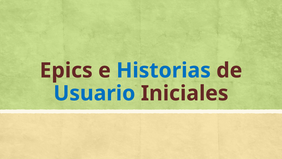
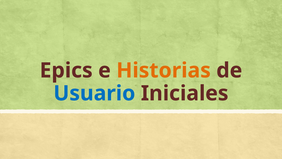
Historias colour: blue -> orange
